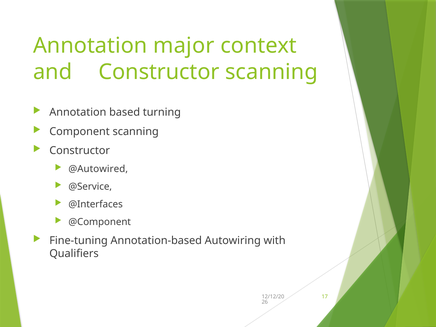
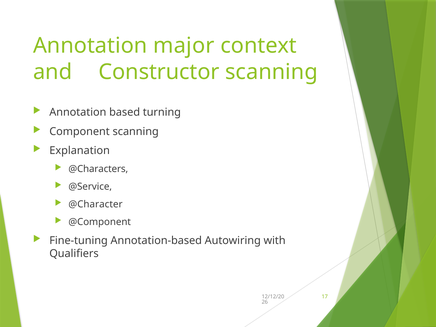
Constructor at (80, 151): Constructor -> Explanation
@Autowired: @Autowired -> @Characters
@Interfaces: @Interfaces -> @Character
